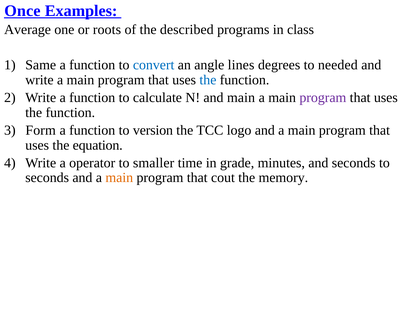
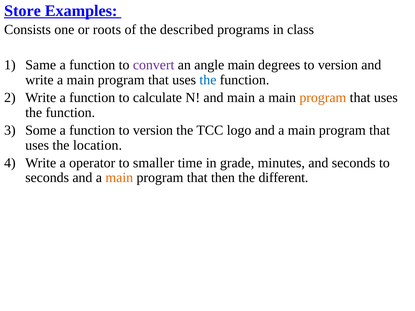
Once: Once -> Store
Average: Average -> Consists
convert colour: blue -> purple
angle lines: lines -> main
degrees to needed: needed -> version
program at (323, 98) colour: purple -> orange
Form: Form -> Some
equation: equation -> location
cout: cout -> then
memory: memory -> different
